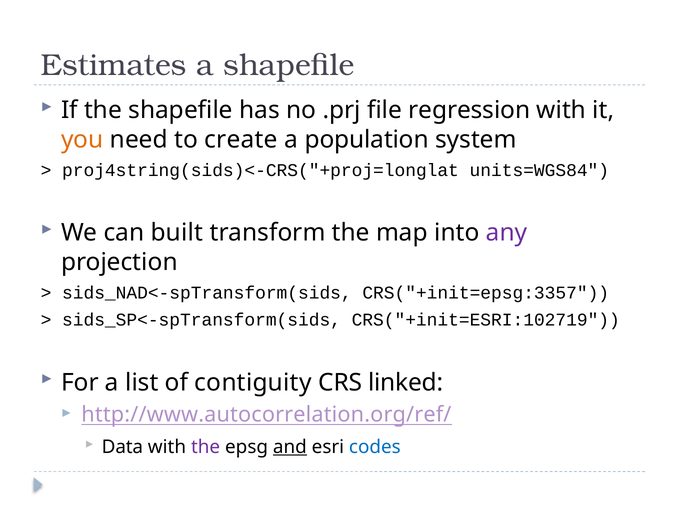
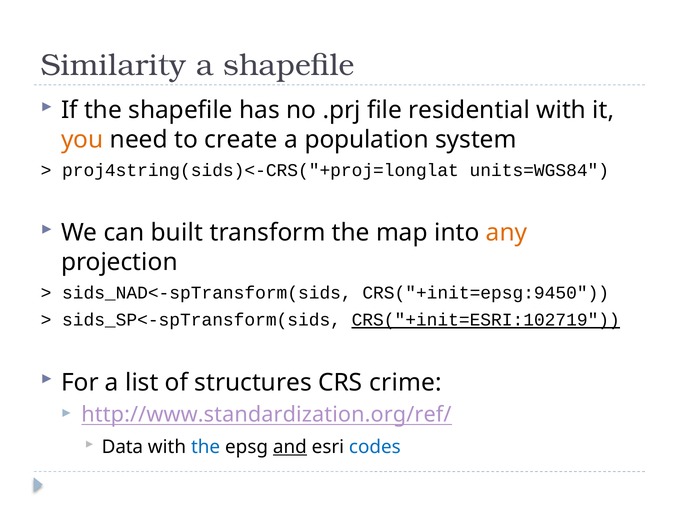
Estimates: Estimates -> Similarity
regression: regression -> residential
any colour: purple -> orange
CRS("+init=epsg:3357: CRS("+init=epsg:3357 -> CRS("+init=epsg:9450
CRS("+init=ESRI:102719 underline: none -> present
contiguity: contiguity -> structures
linked: linked -> crime
http://www.autocorrelation.org/ref/: http://www.autocorrelation.org/ref/ -> http://www.standardization.org/ref/
the at (206, 447) colour: purple -> blue
